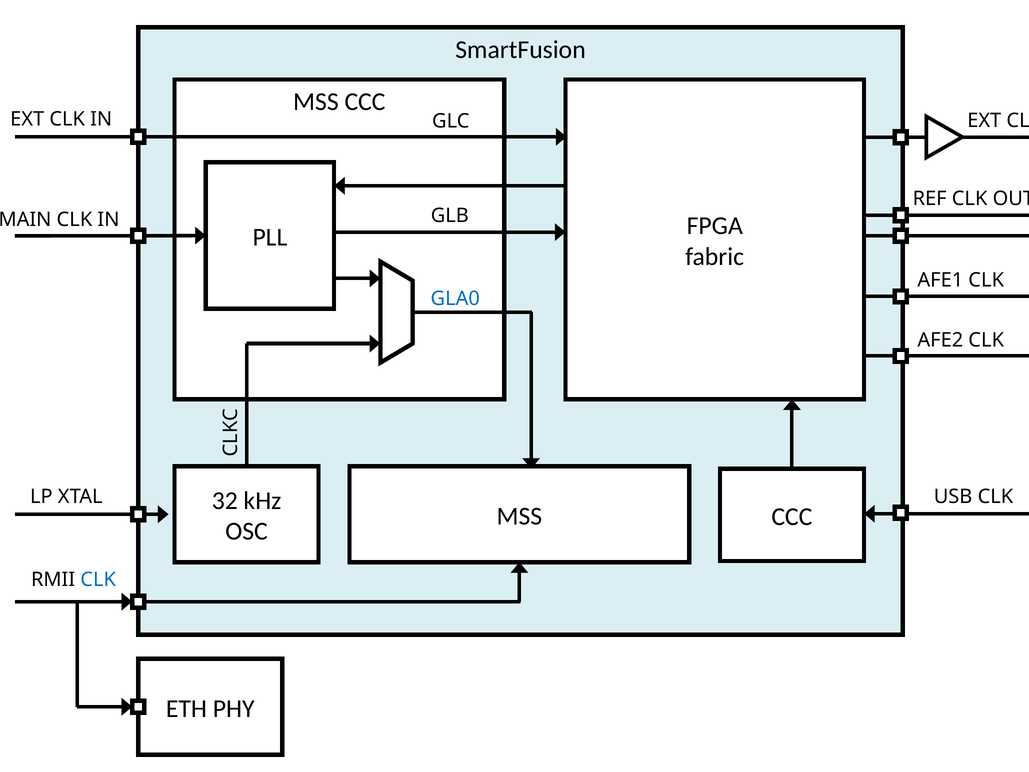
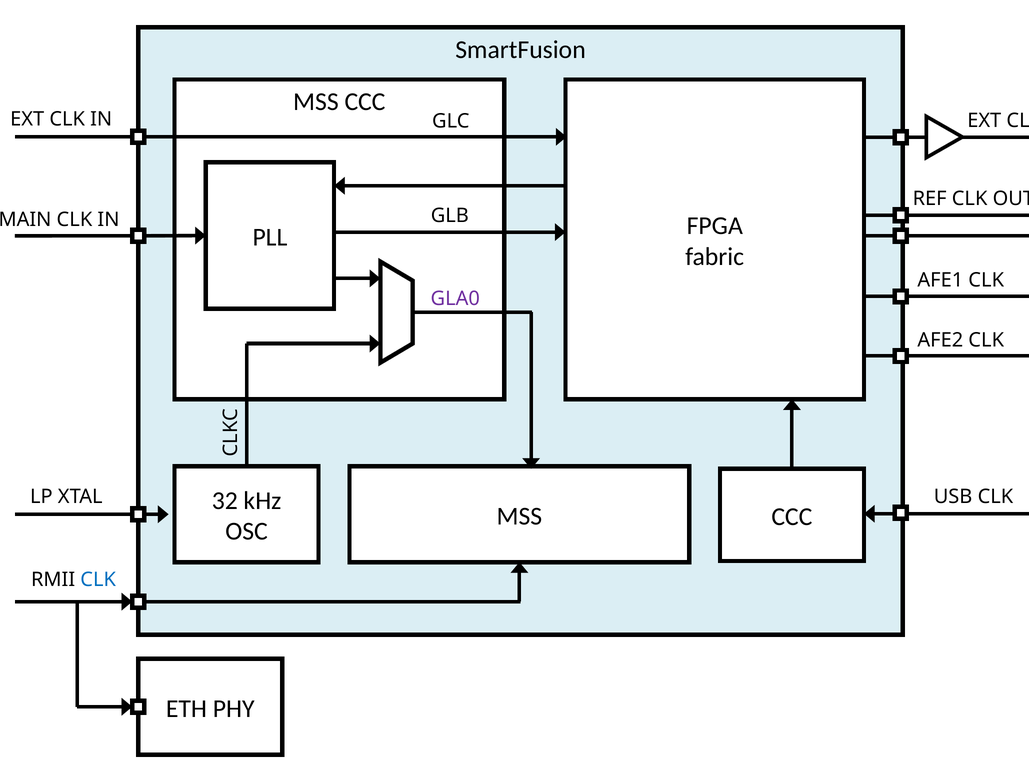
GLA0 colour: blue -> purple
